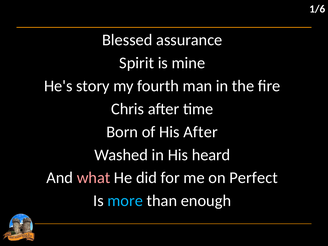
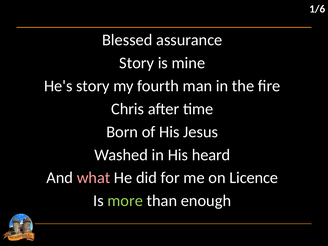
Spirit at (137, 63): Spirit -> Story
His After: After -> Jesus
Perfect: Perfect -> Licence
more colour: light blue -> light green
